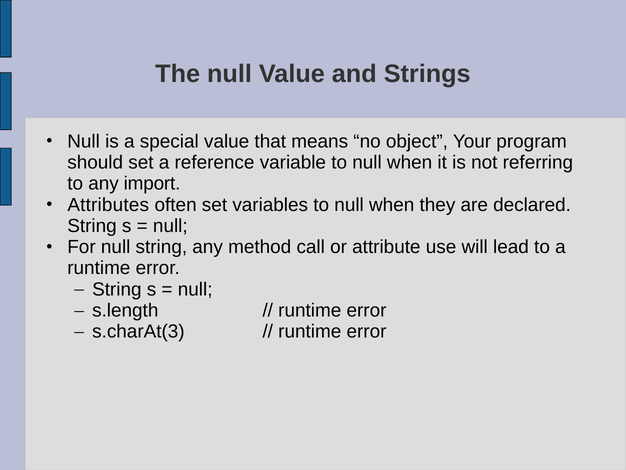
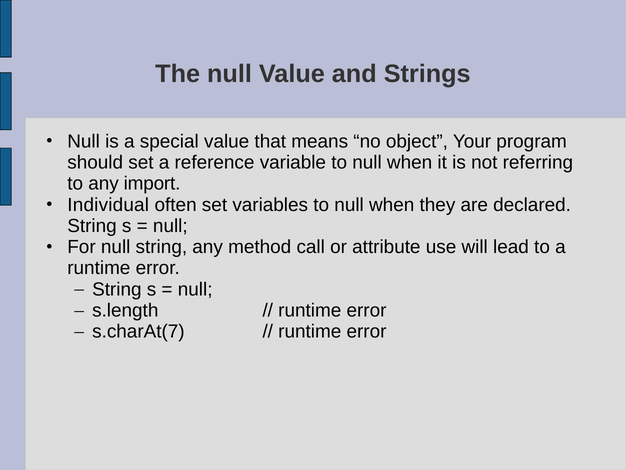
Attributes: Attributes -> Individual
s.charAt(3: s.charAt(3 -> s.charAt(7
